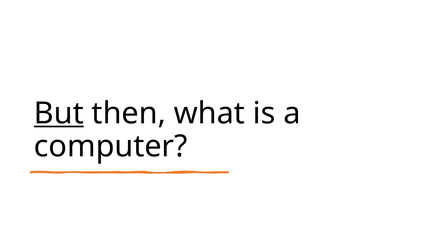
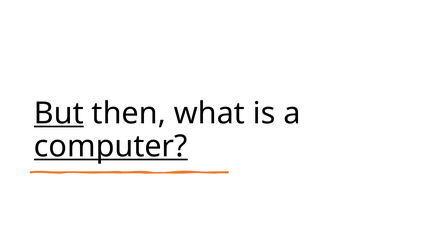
computer underline: none -> present
